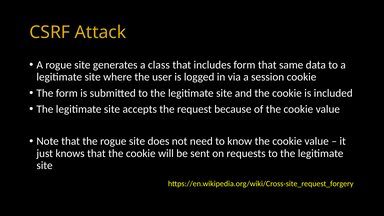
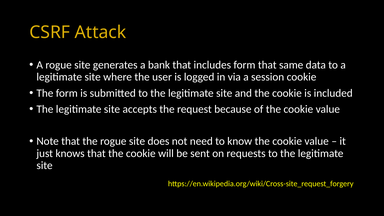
class: class -> bank
